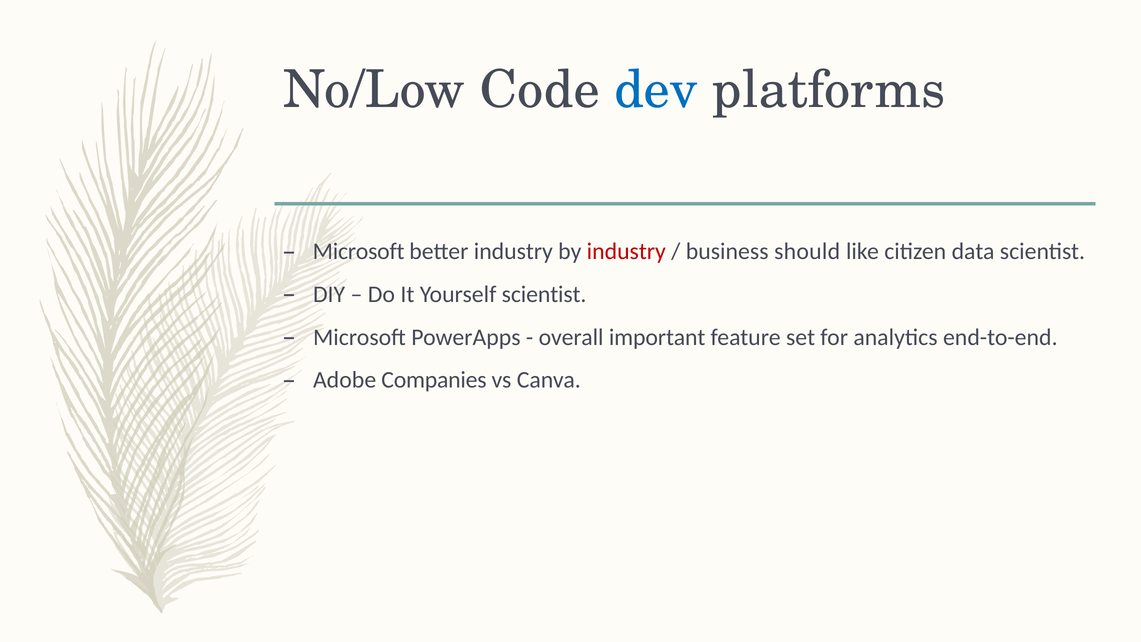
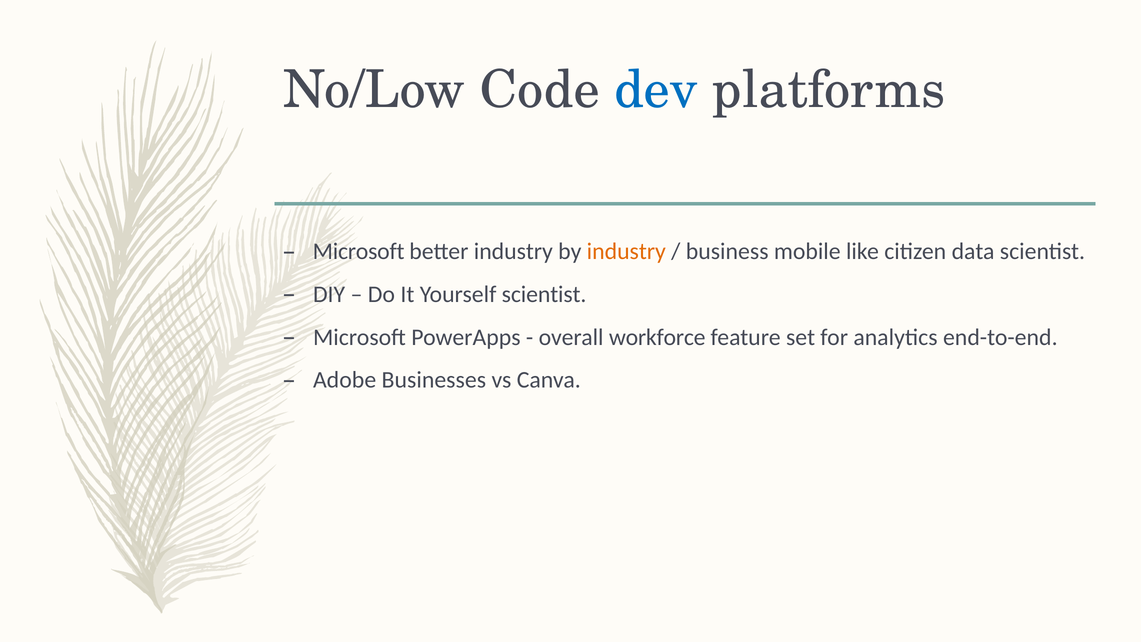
industry at (626, 252) colour: red -> orange
should: should -> mobile
important: important -> workforce
Companies: Companies -> Businesses
